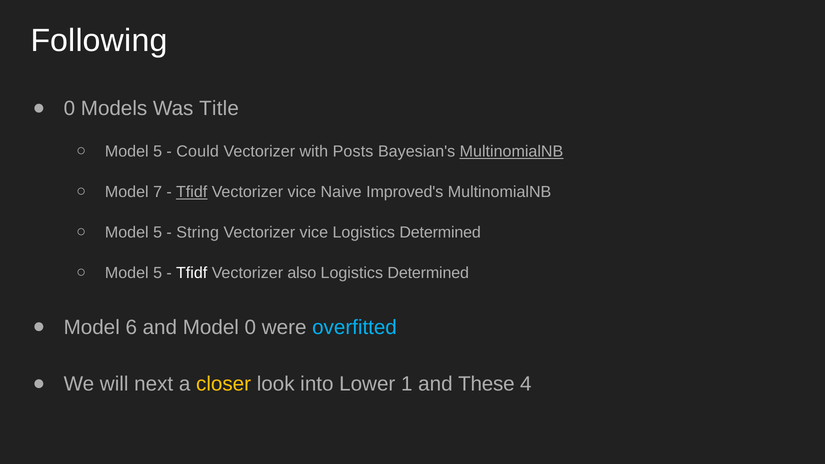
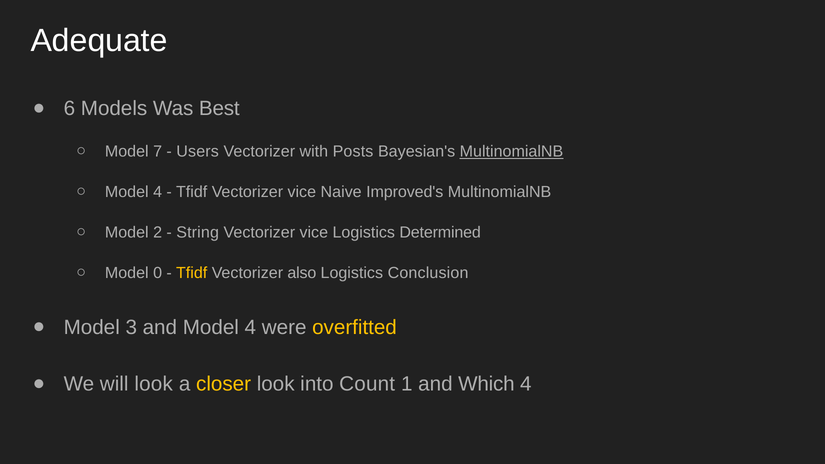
Following: Following -> Adequate
0 at (69, 109): 0 -> 6
Title: Title -> Best
5 at (158, 152): 5 -> 7
Could: Could -> Users
7 at (158, 192): 7 -> 4
Tfidf at (192, 192) underline: present -> none
5 at (158, 232): 5 -> 2
5 at (158, 273): 5 -> 0
Tfidf at (192, 273) colour: white -> yellow
Determined at (428, 273): Determined -> Conclusion
6: 6 -> 3
and Model 0: 0 -> 4
overfitted colour: light blue -> yellow
will next: next -> look
Lower: Lower -> Count
These: These -> Which
